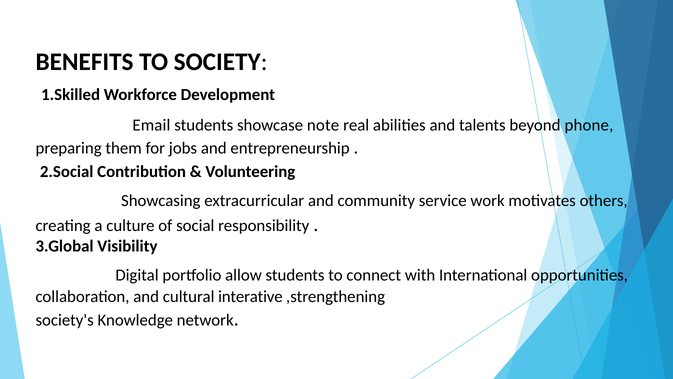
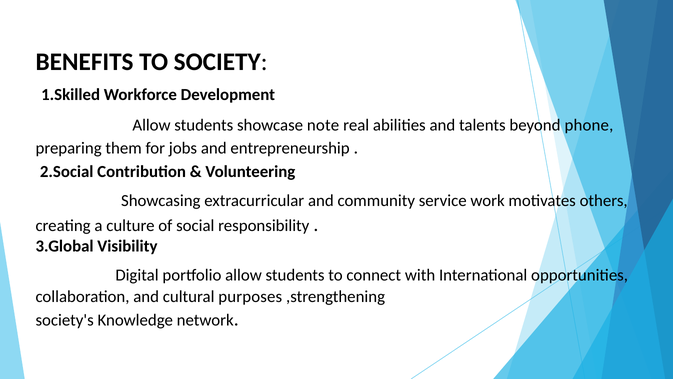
Email at (151, 125): Email -> Allow
interative: interative -> purposes
